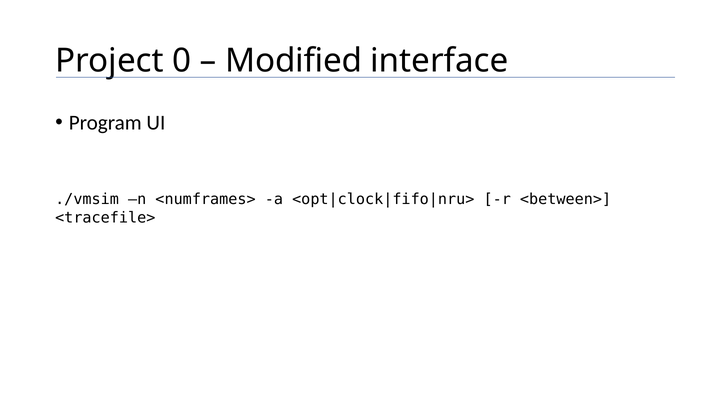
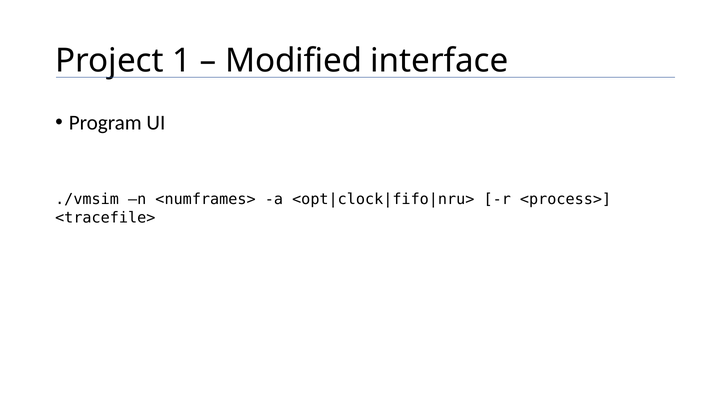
0: 0 -> 1
<between>: <between> -> <process>
